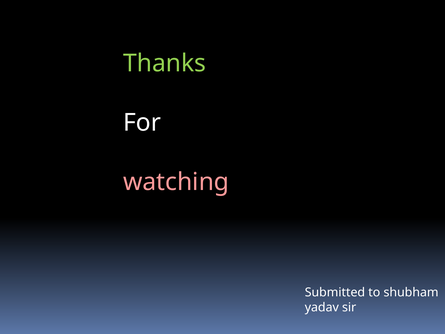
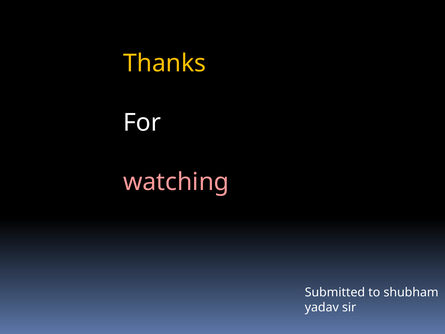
Thanks colour: light green -> yellow
